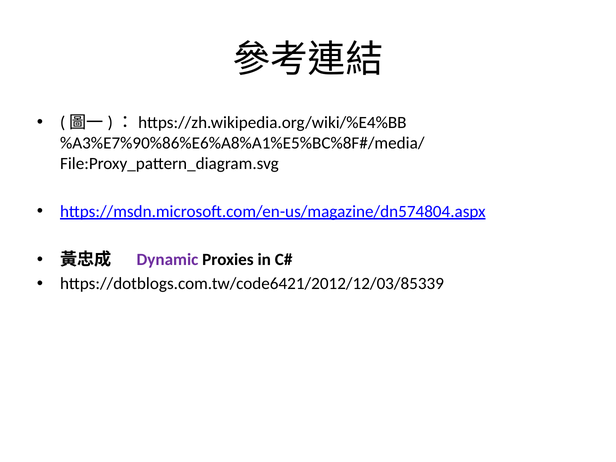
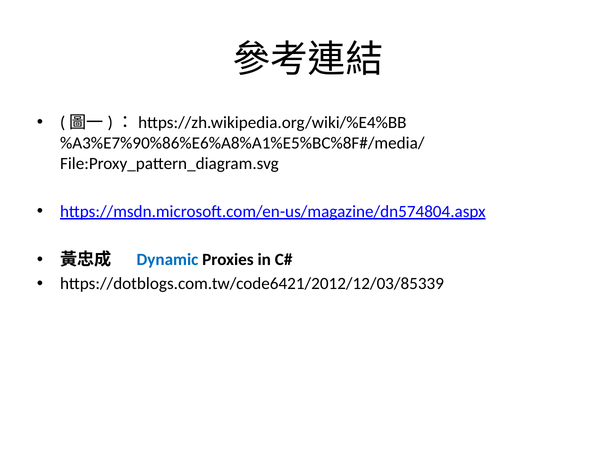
Dynamic colour: purple -> blue
